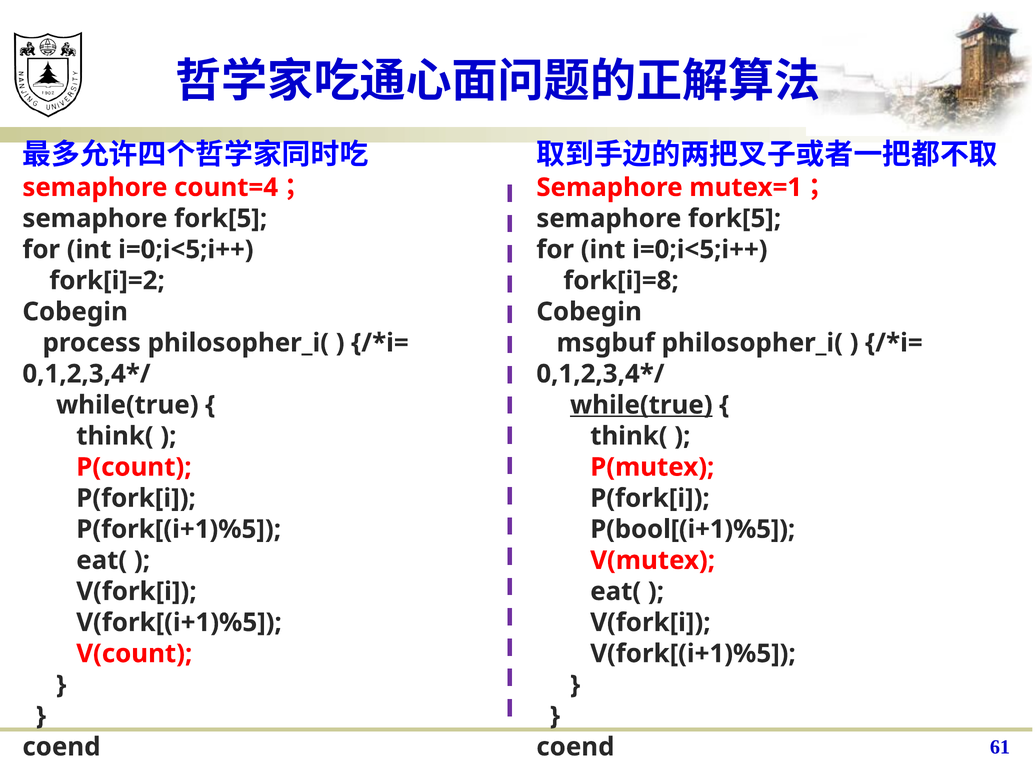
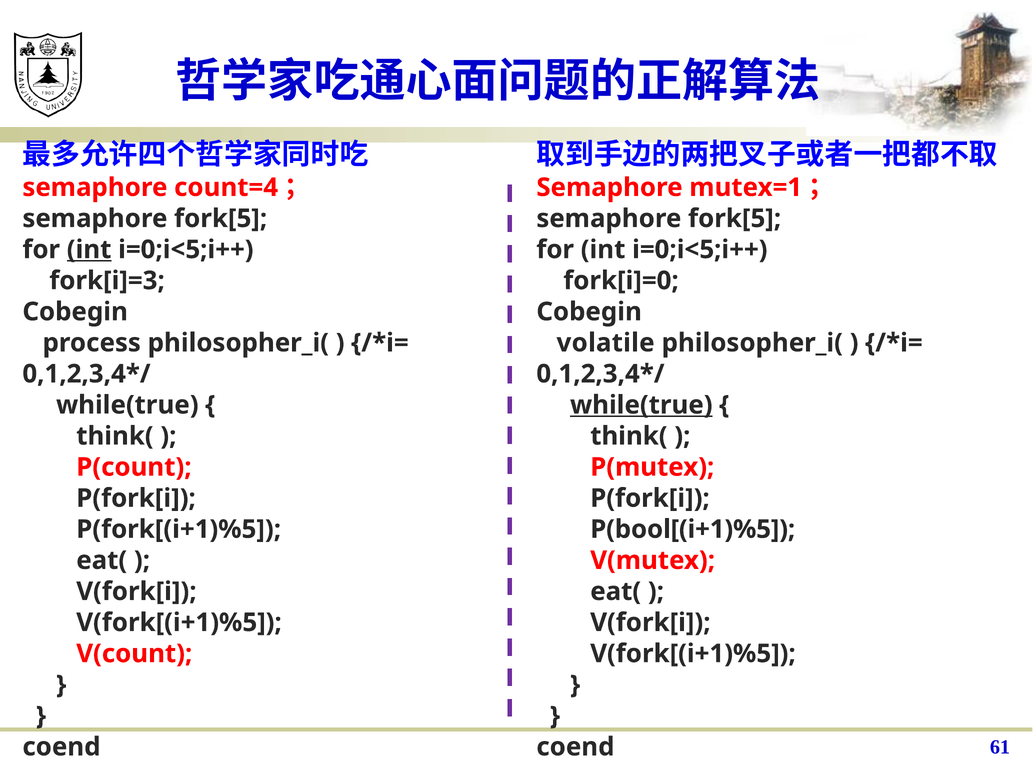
int at (89, 250) underline: none -> present
fork[i]=2: fork[i]=2 -> fork[i]=3
fork[i]=8: fork[i]=8 -> fork[i]=0
msgbuf: msgbuf -> volatile
